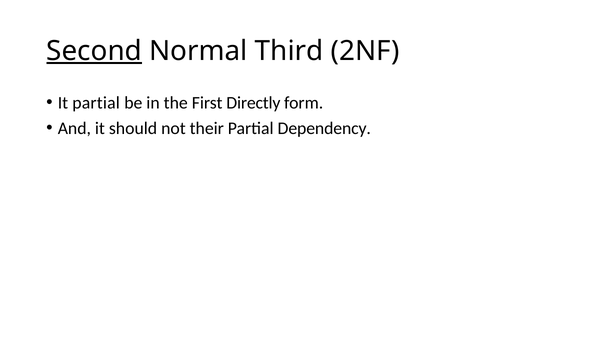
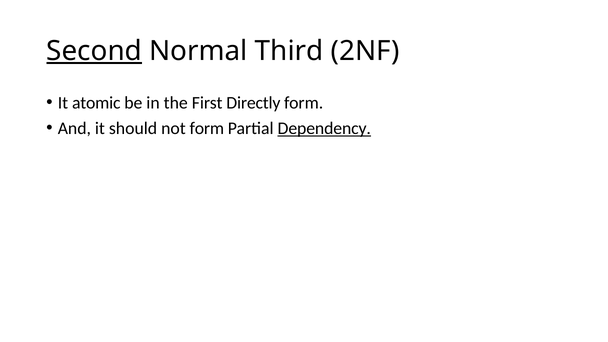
It partial: partial -> atomic
not their: their -> form
Dependency underline: none -> present
